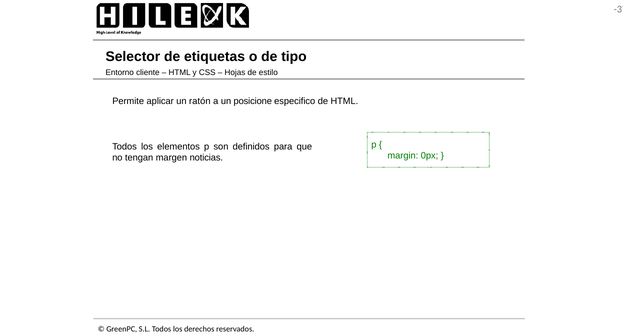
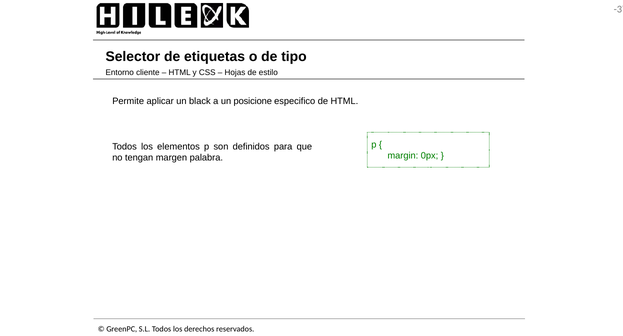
ratón: ratón -> black
noticias: noticias -> palabra
